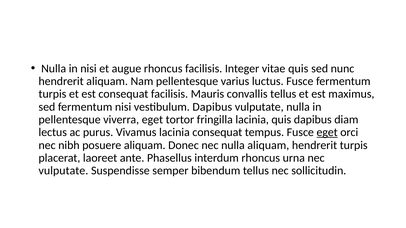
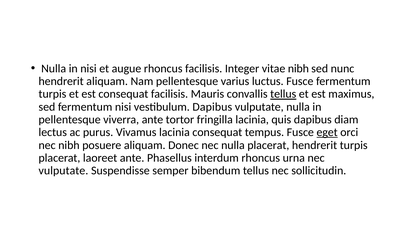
vitae quis: quis -> nibh
tellus at (283, 94) underline: none -> present
viverra eget: eget -> ante
nulla aliquam: aliquam -> placerat
